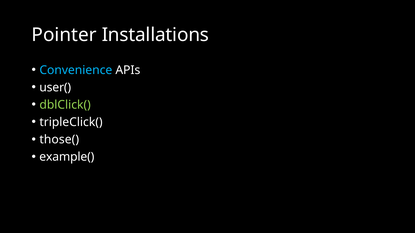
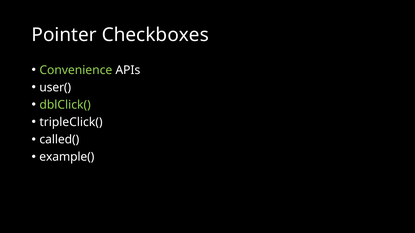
Installations: Installations -> Checkboxes
Convenience colour: light blue -> light green
those(: those( -> called(
